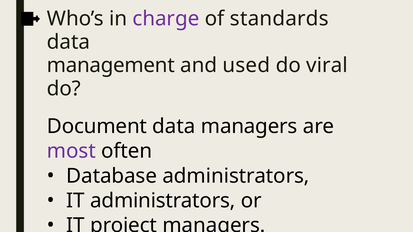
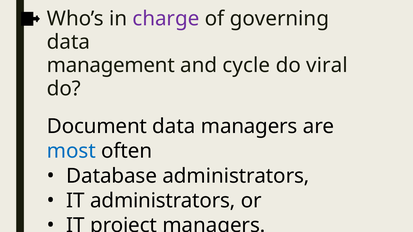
standards: standards -> governing
used: used -> cycle
most colour: purple -> blue
